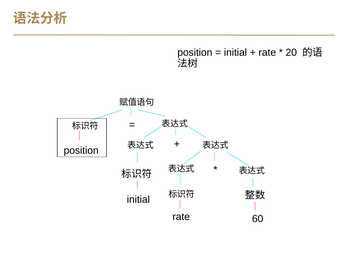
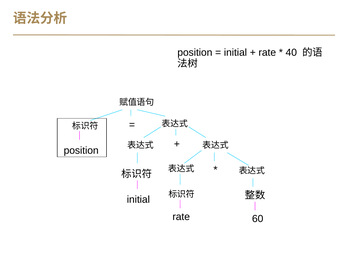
20: 20 -> 40
